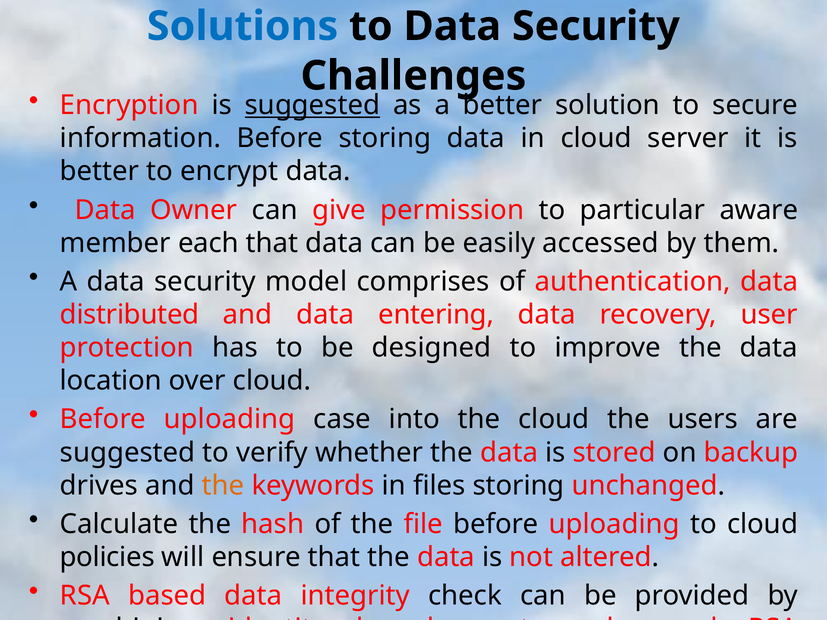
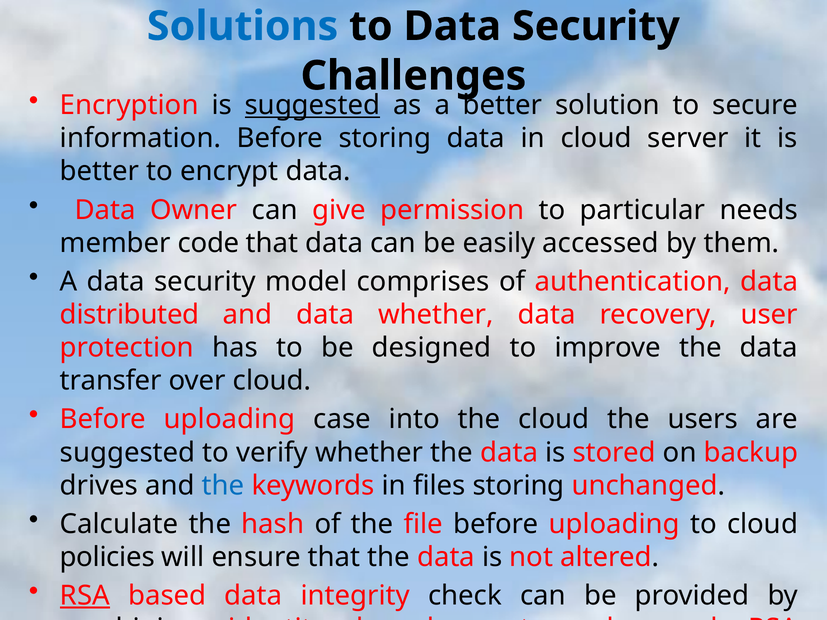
aware: aware -> needs
each: each -> code
data entering: entering -> whether
location: location -> transfer
the at (223, 486) colour: orange -> blue
RSA at (85, 596) underline: none -> present
